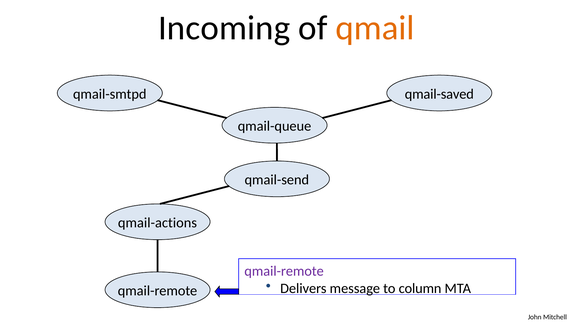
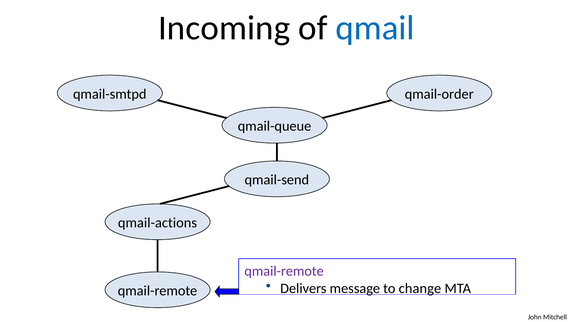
qmail colour: orange -> blue
qmail-saved: qmail-saved -> qmail-order
column: column -> change
